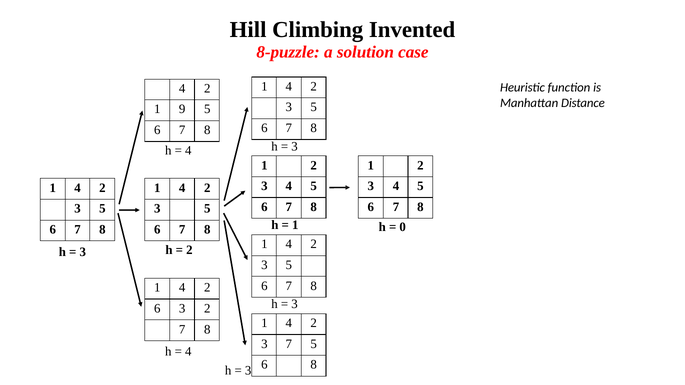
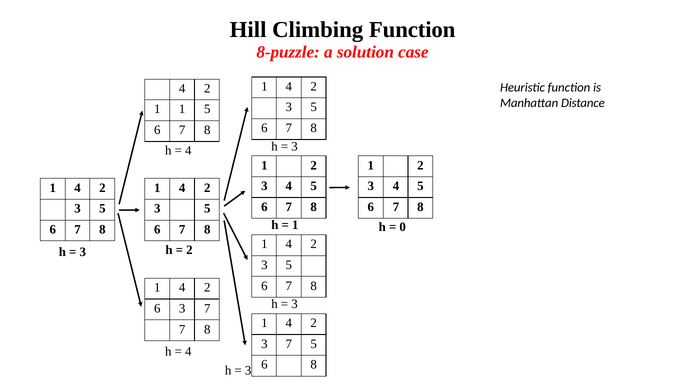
Climbing Invented: Invented -> Function
1 9: 9 -> 1
6 3 2: 2 -> 7
